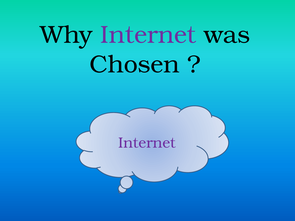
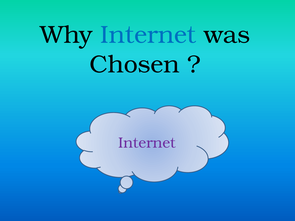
Internet at (148, 35) colour: purple -> blue
